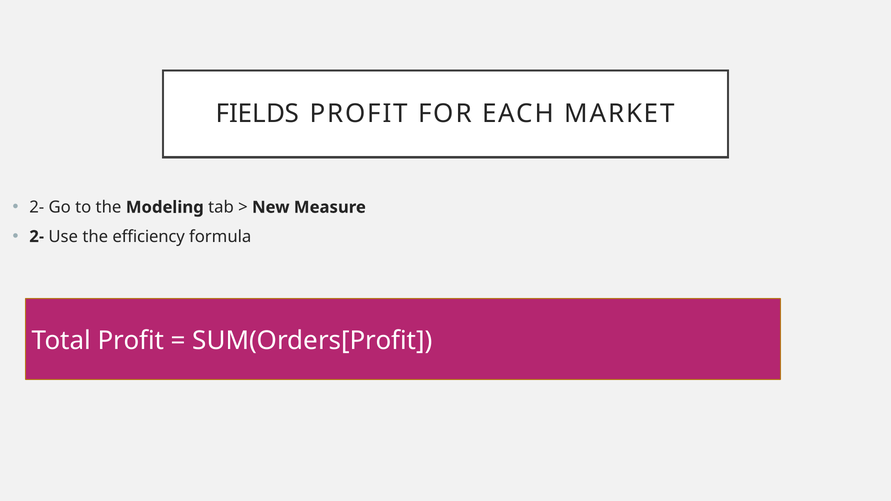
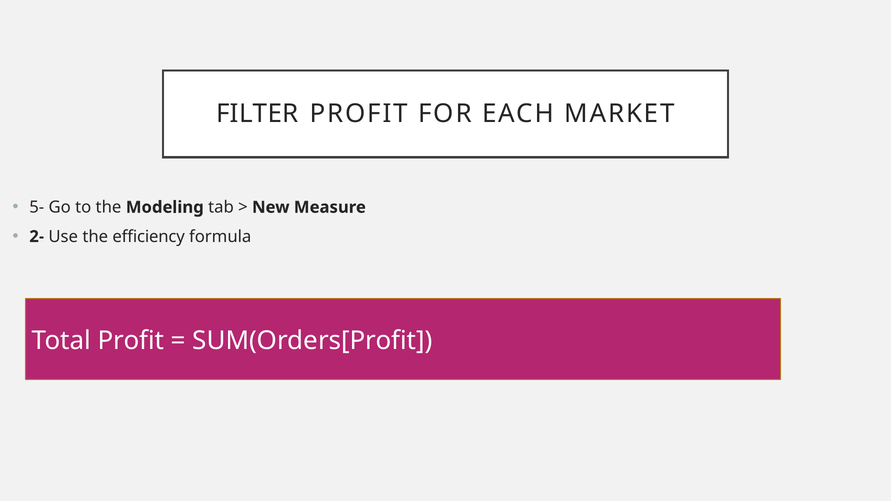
FIELDS: FIELDS -> FILTER
2- at (37, 207): 2- -> 5-
